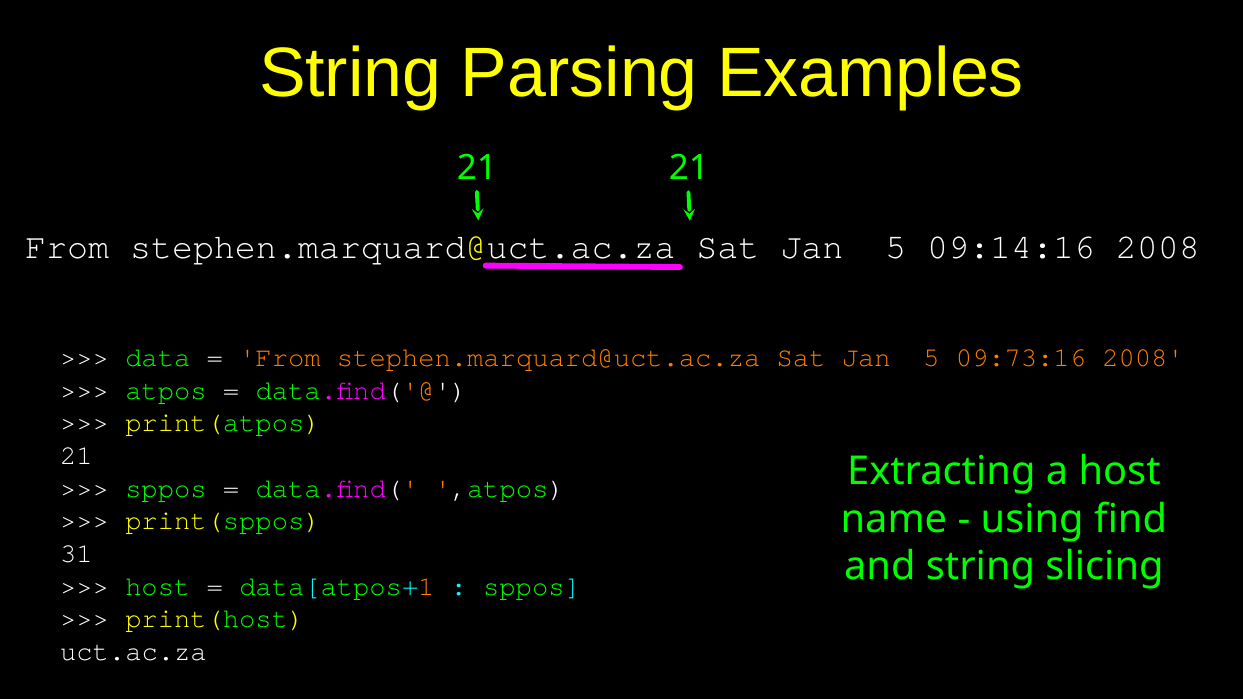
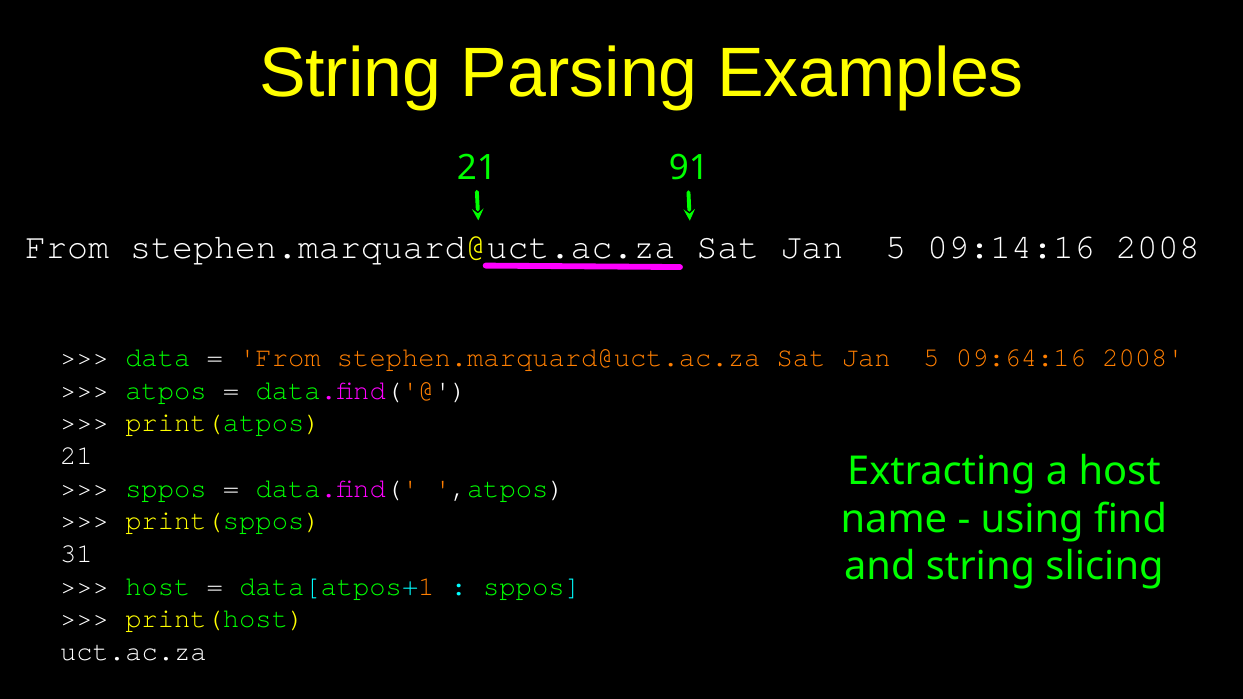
21 21: 21 -> 91
09:73:16: 09:73:16 -> 09:64:16
